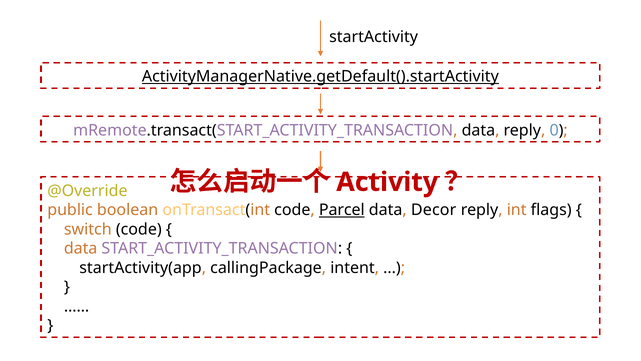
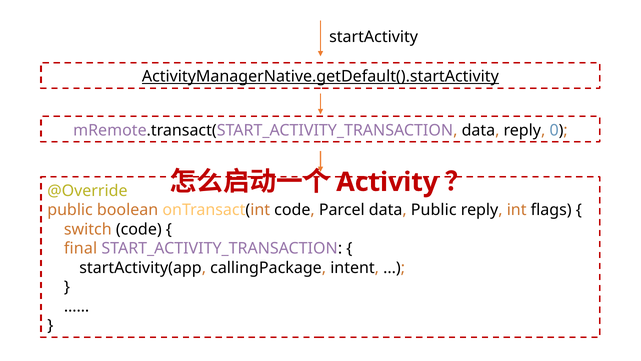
Parcel underline: present -> none
data Decor: Decor -> Public
data at (81, 248): data -> final
